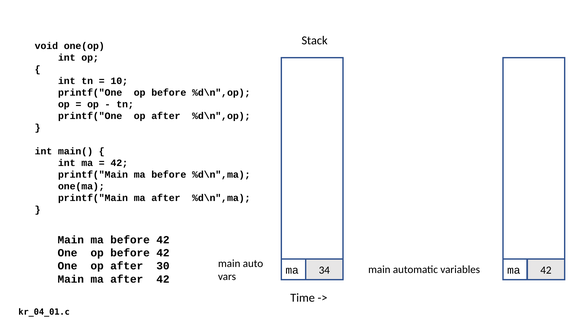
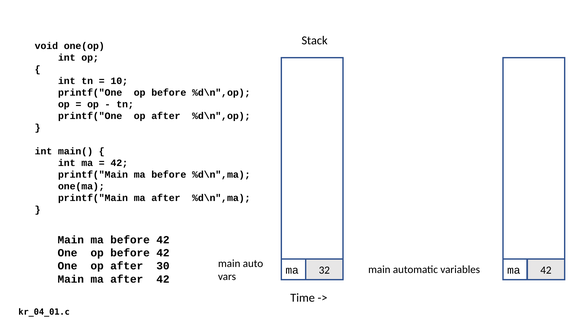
34: 34 -> 32
